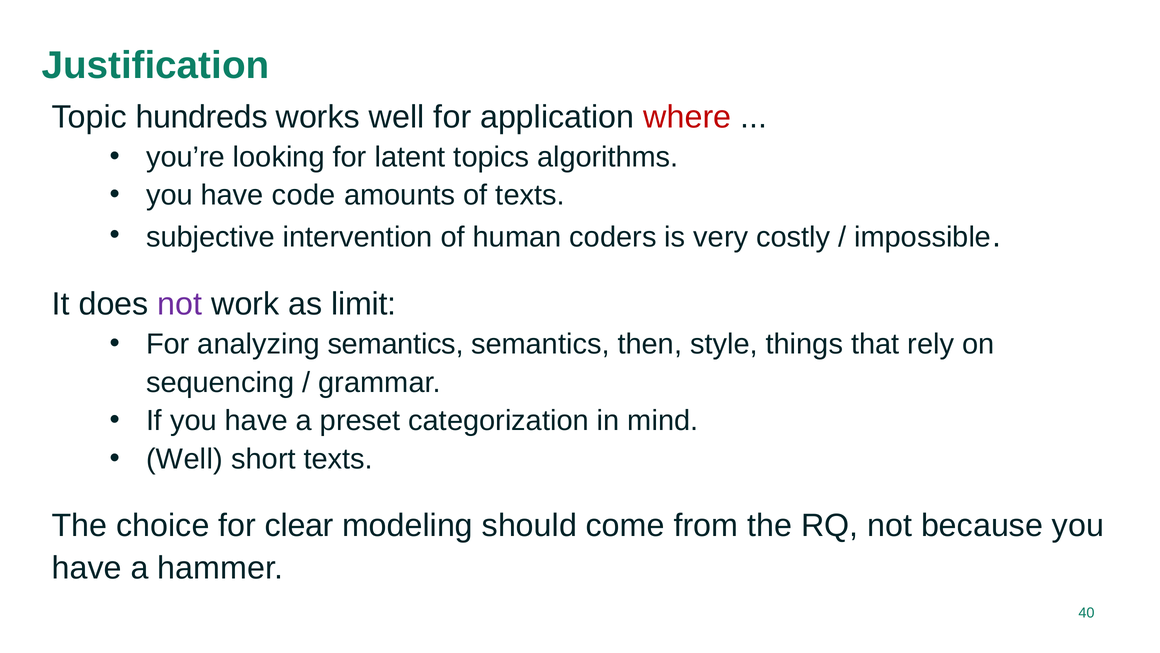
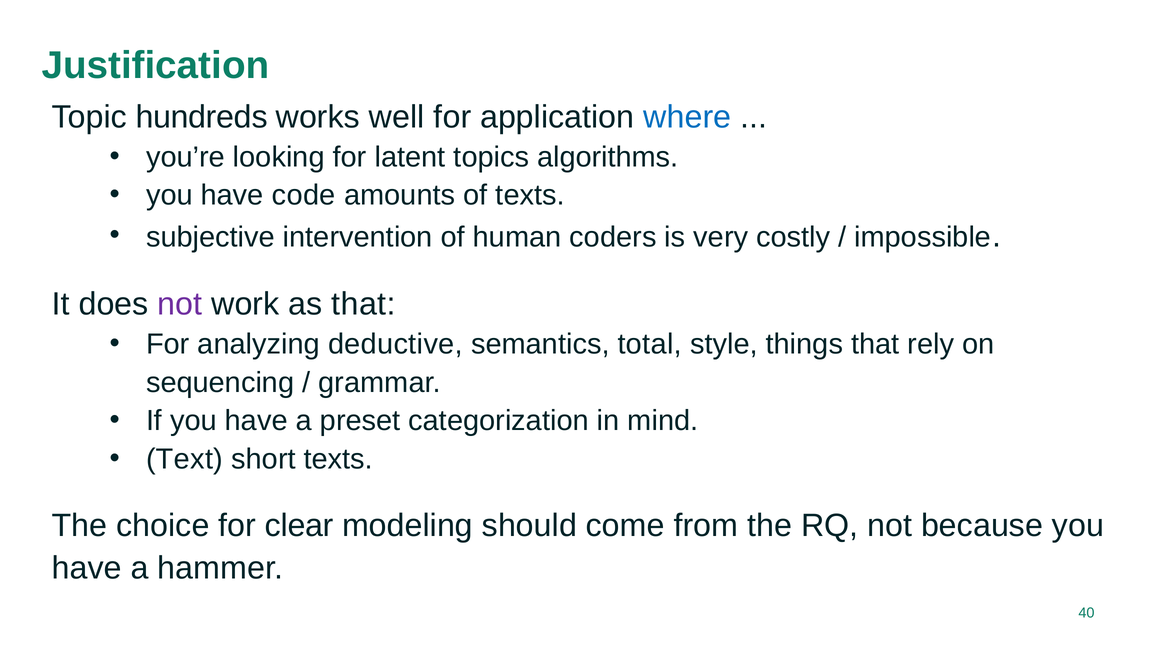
where colour: red -> blue
as limit: limit -> that
analyzing semantics: semantics -> deductive
then: then -> total
Well at (185, 459): Well -> Text
